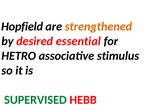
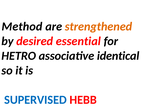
Hopfield: Hopfield -> Method
stimulus: stimulus -> identical
SUPERVISED colour: green -> blue
